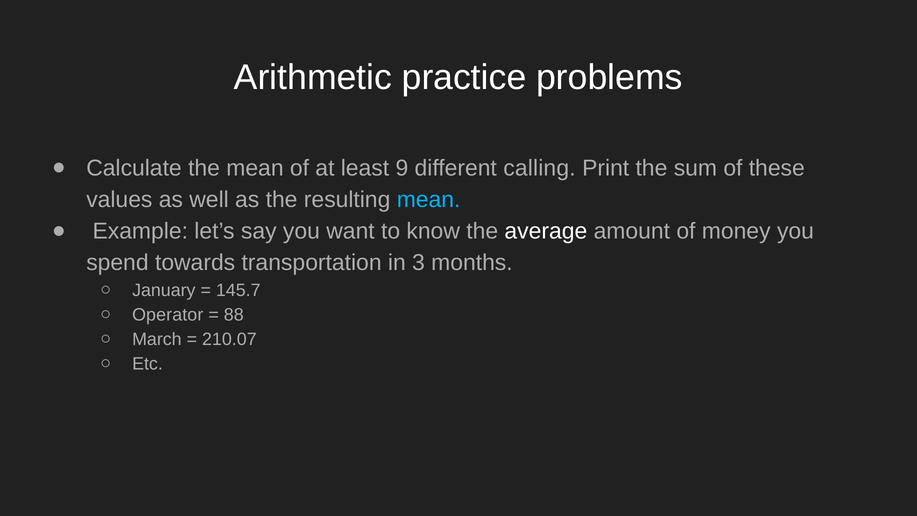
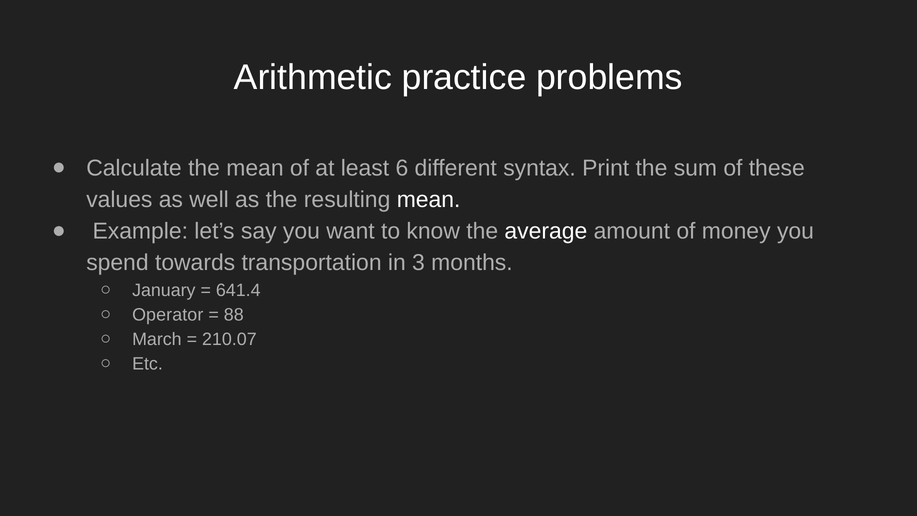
9: 9 -> 6
calling: calling -> syntax
mean at (429, 200) colour: light blue -> white
145.7: 145.7 -> 641.4
